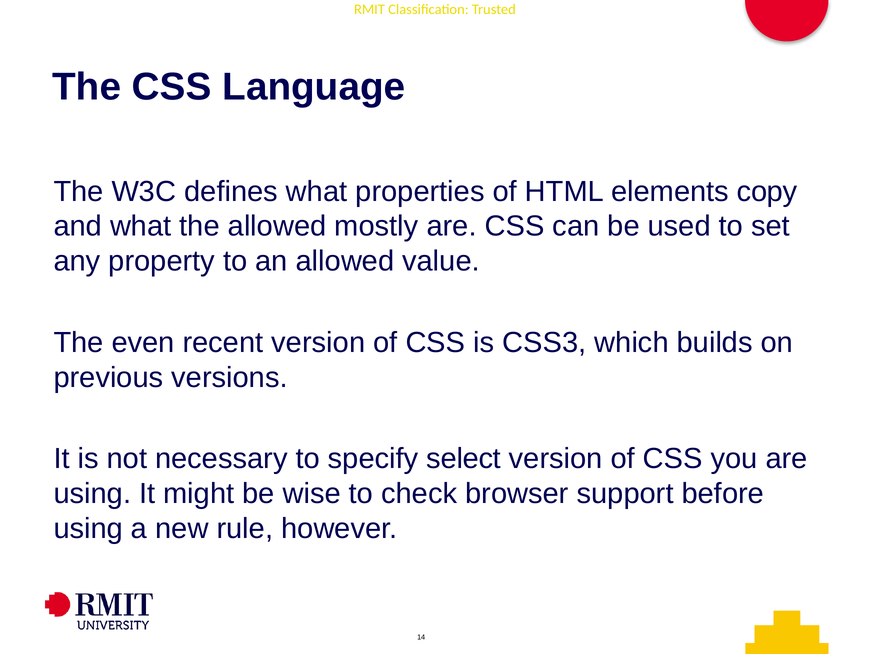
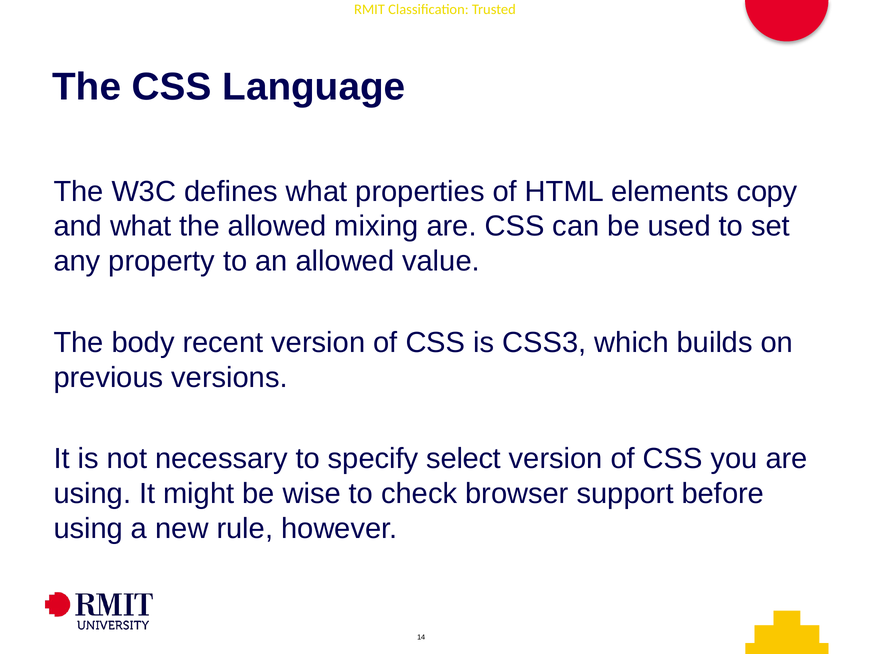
mostly: mostly -> mixing
even: even -> body
